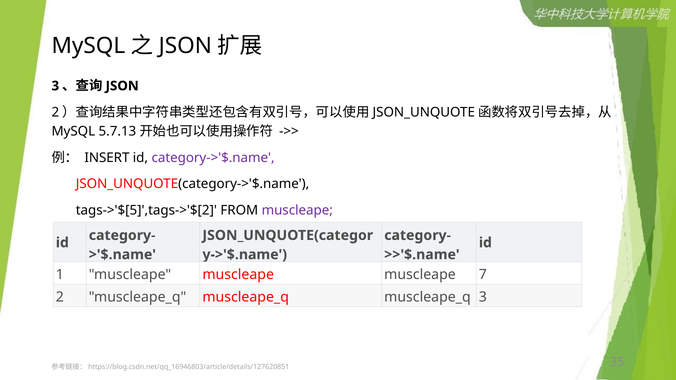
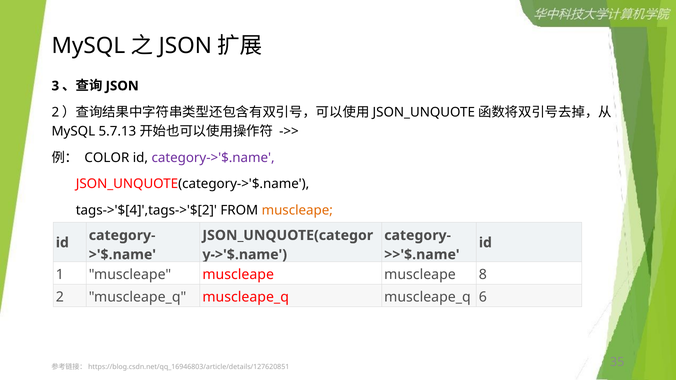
INSERT: INSERT -> COLOR
tags->'$[5]',tags->'$[2: tags->'$[5]',tags->'$[2 -> tags->'$[4]',tags->'$[2
muscleape at (297, 210) colour: purple -> orange
7: 7 -> 8
3 at (483, 297): 3 -> 6
